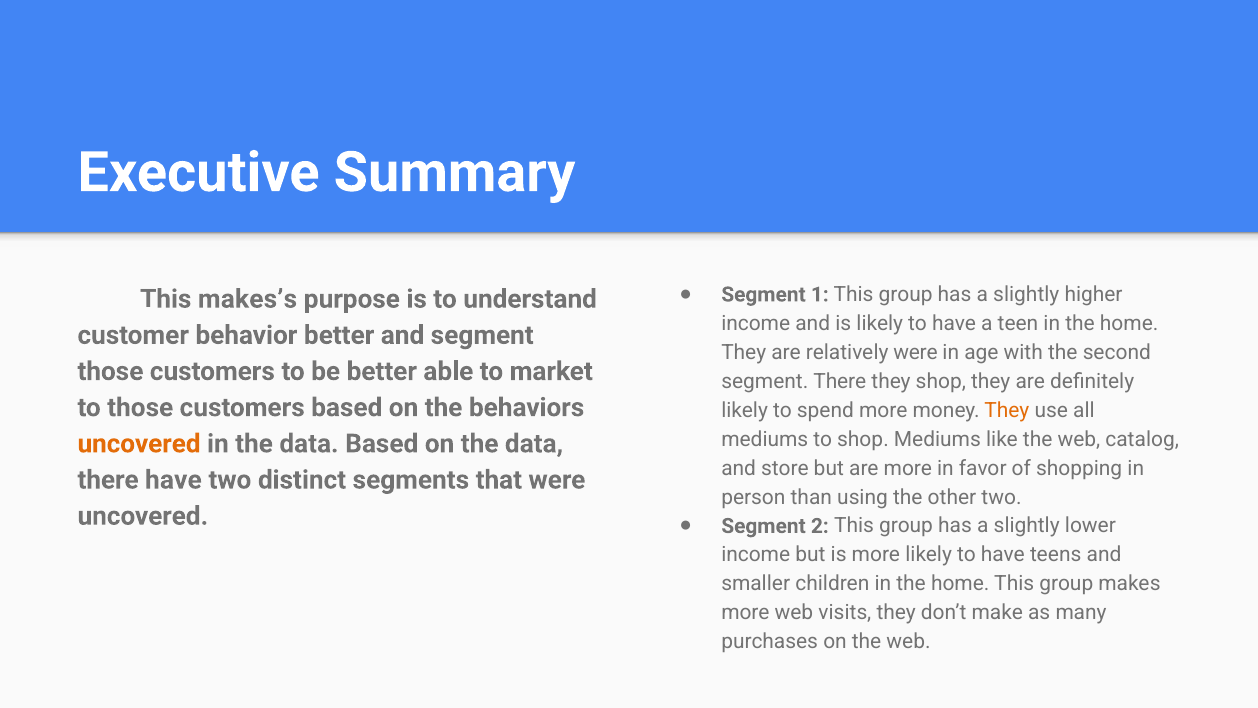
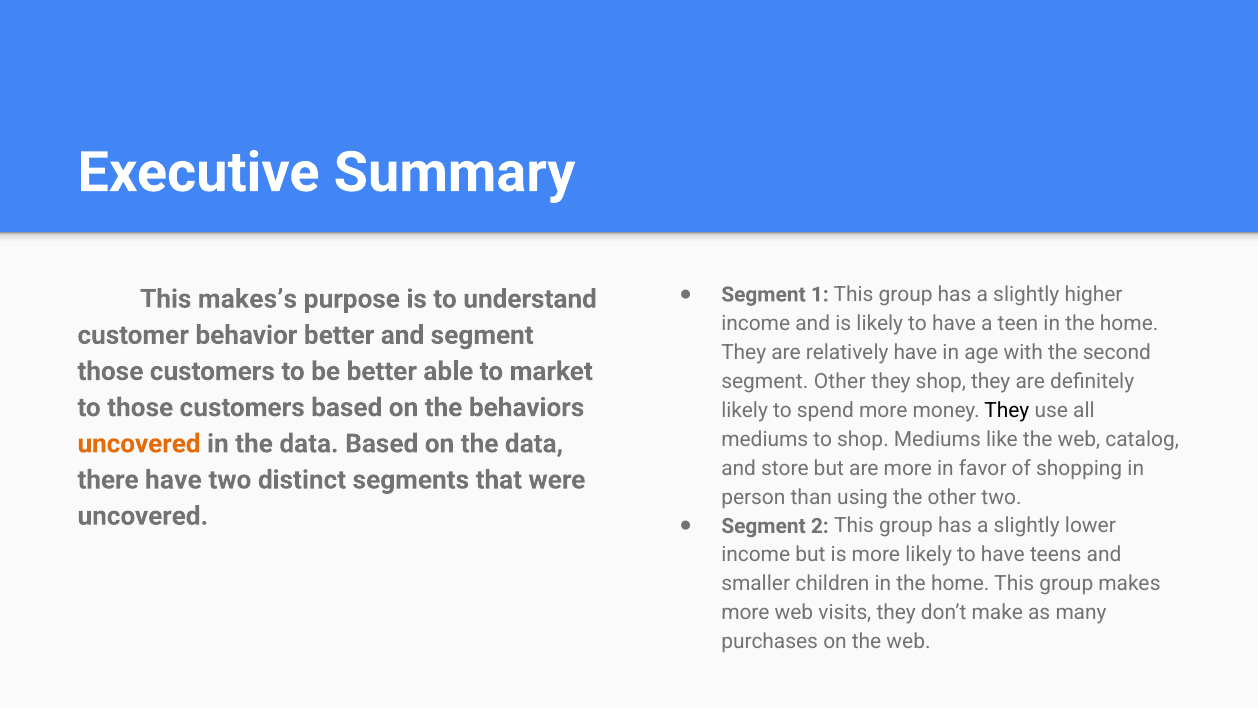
relatively were: were -> have
segment There: There -> Other
They at (1007, 410) colour: orange -> black
